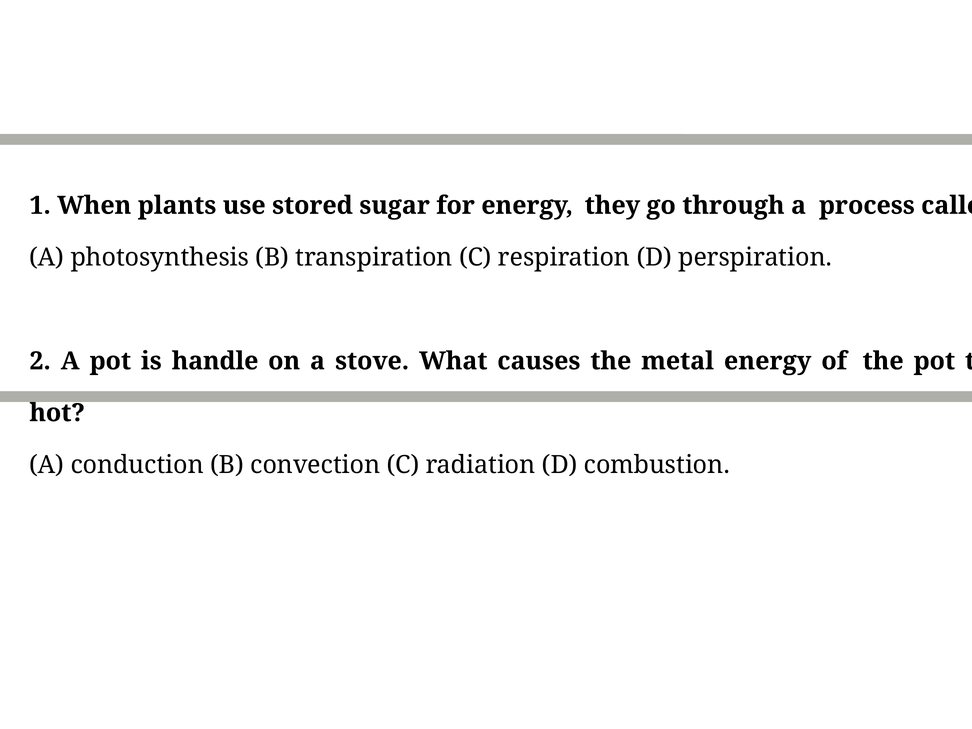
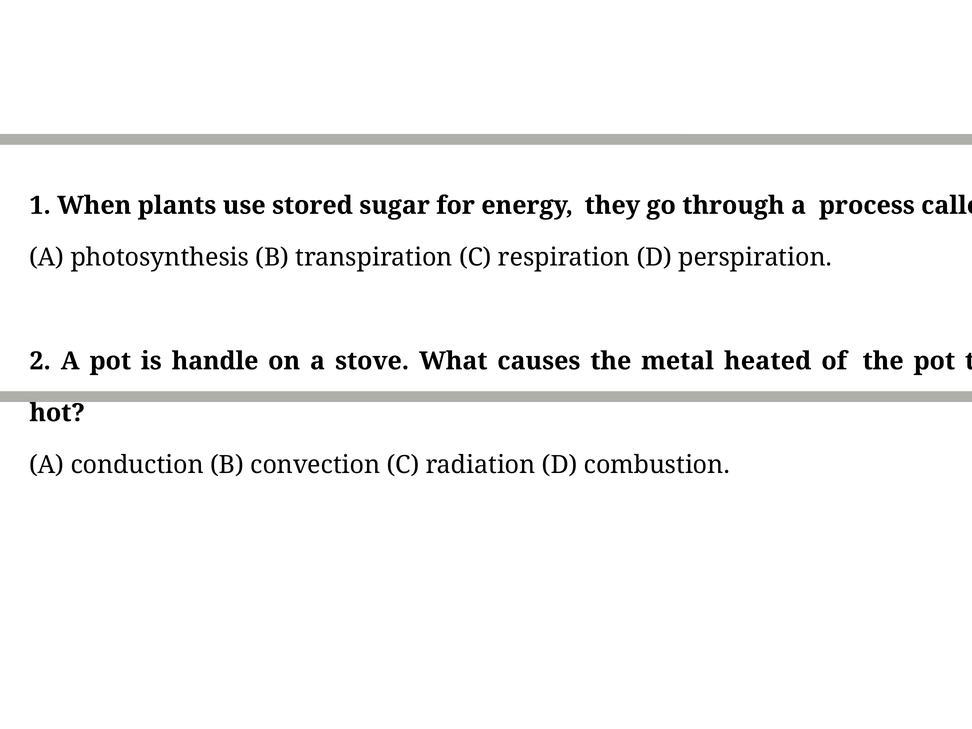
metal energy: energy -> heated
